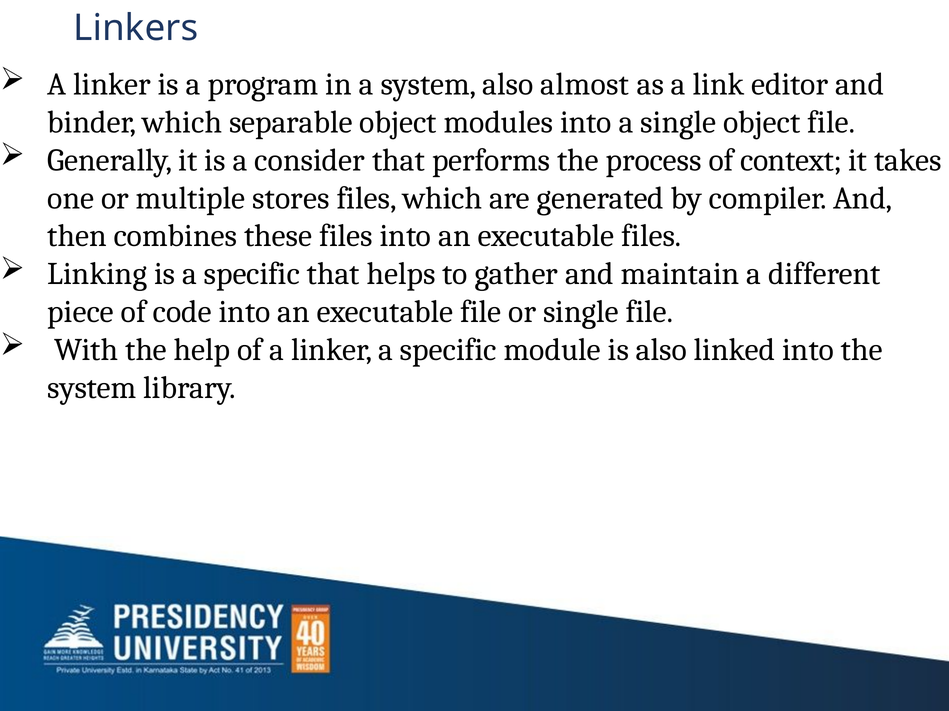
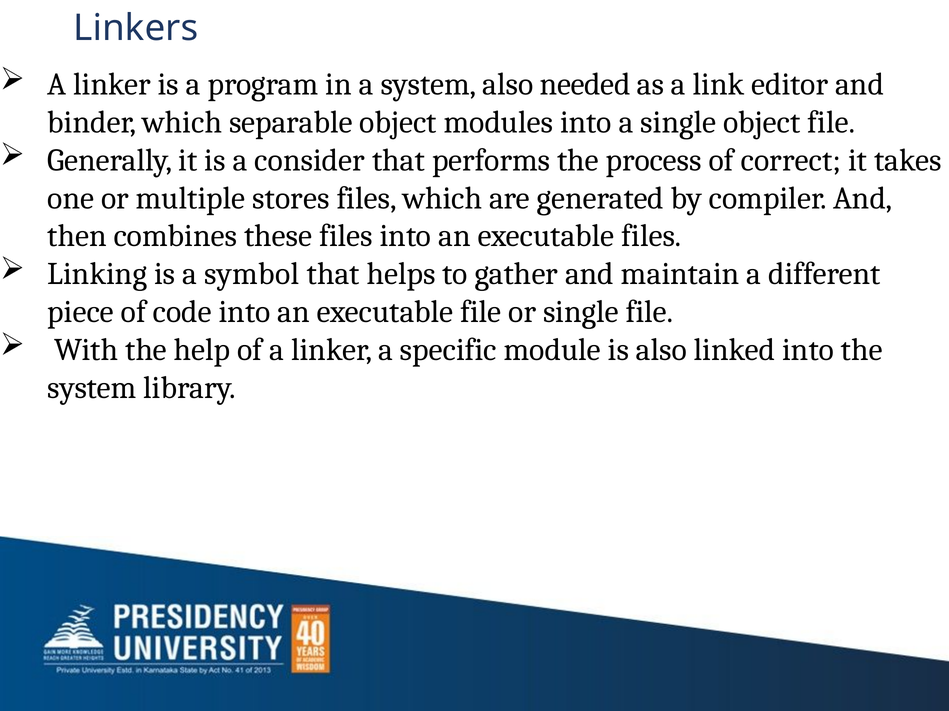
almost: almost -> needed
context: context -> correct
is a specific: specific -> symbol
